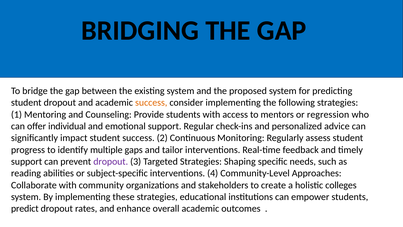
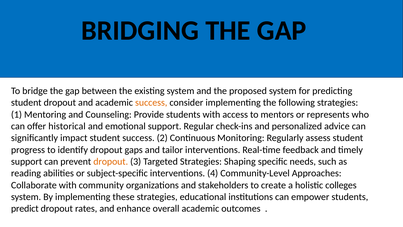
regression: regression -> represents
individual: individual -> historical
identify multiple: multiple -> dropout
dropout at (111, 161) colour: purple -> orange
